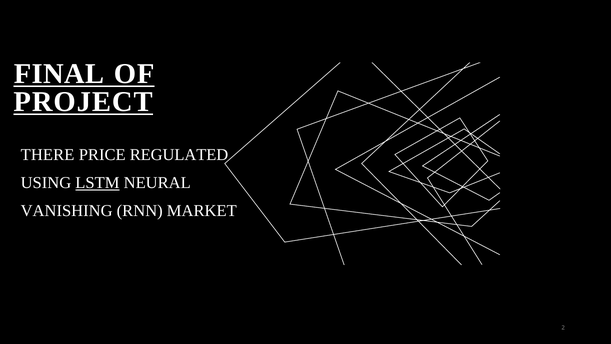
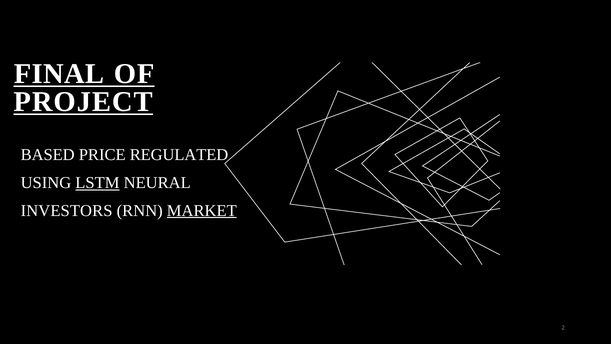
THERE: THERE -> BASED
VANISHING: VANISHING -> INVESTORS
MARKET underline: none -> present
